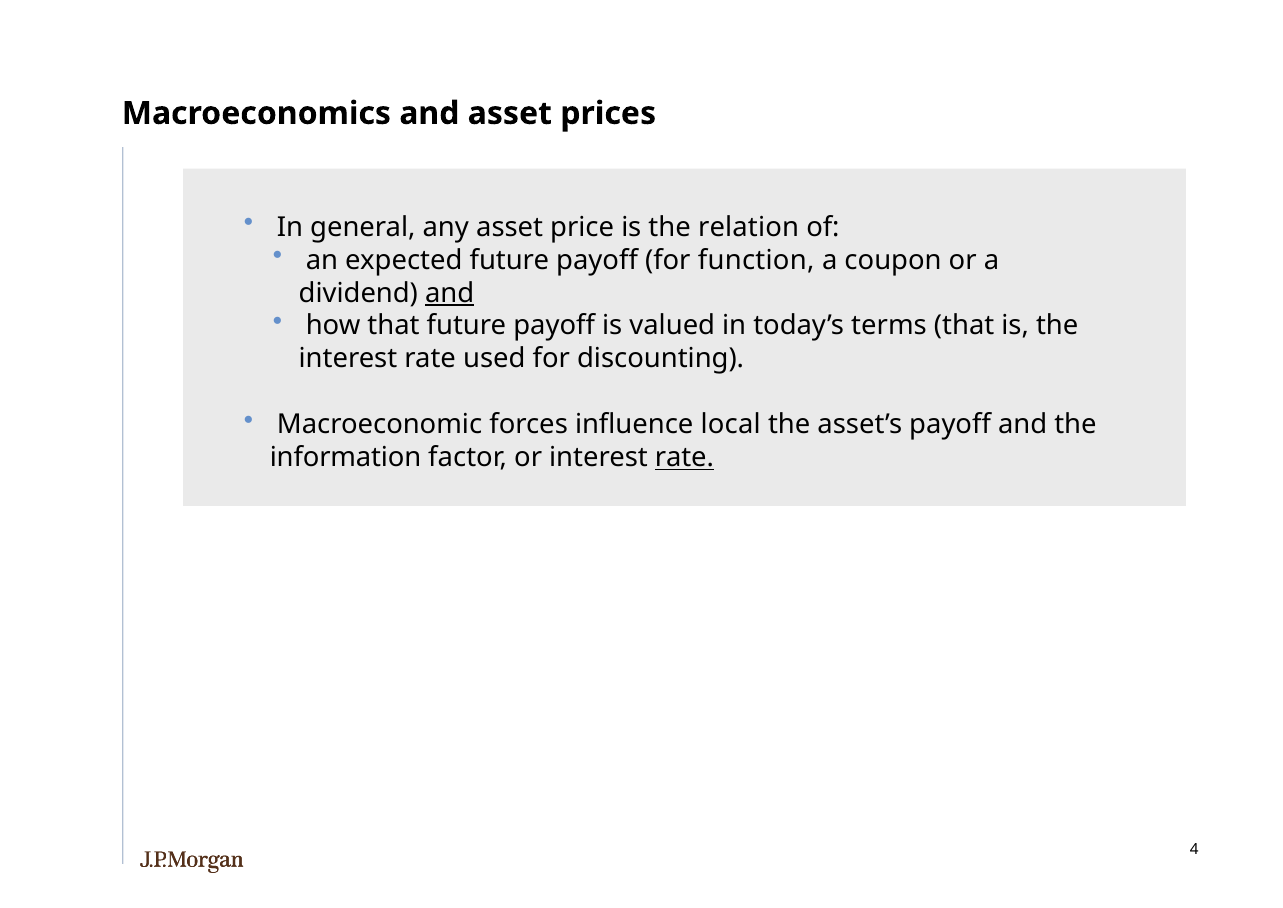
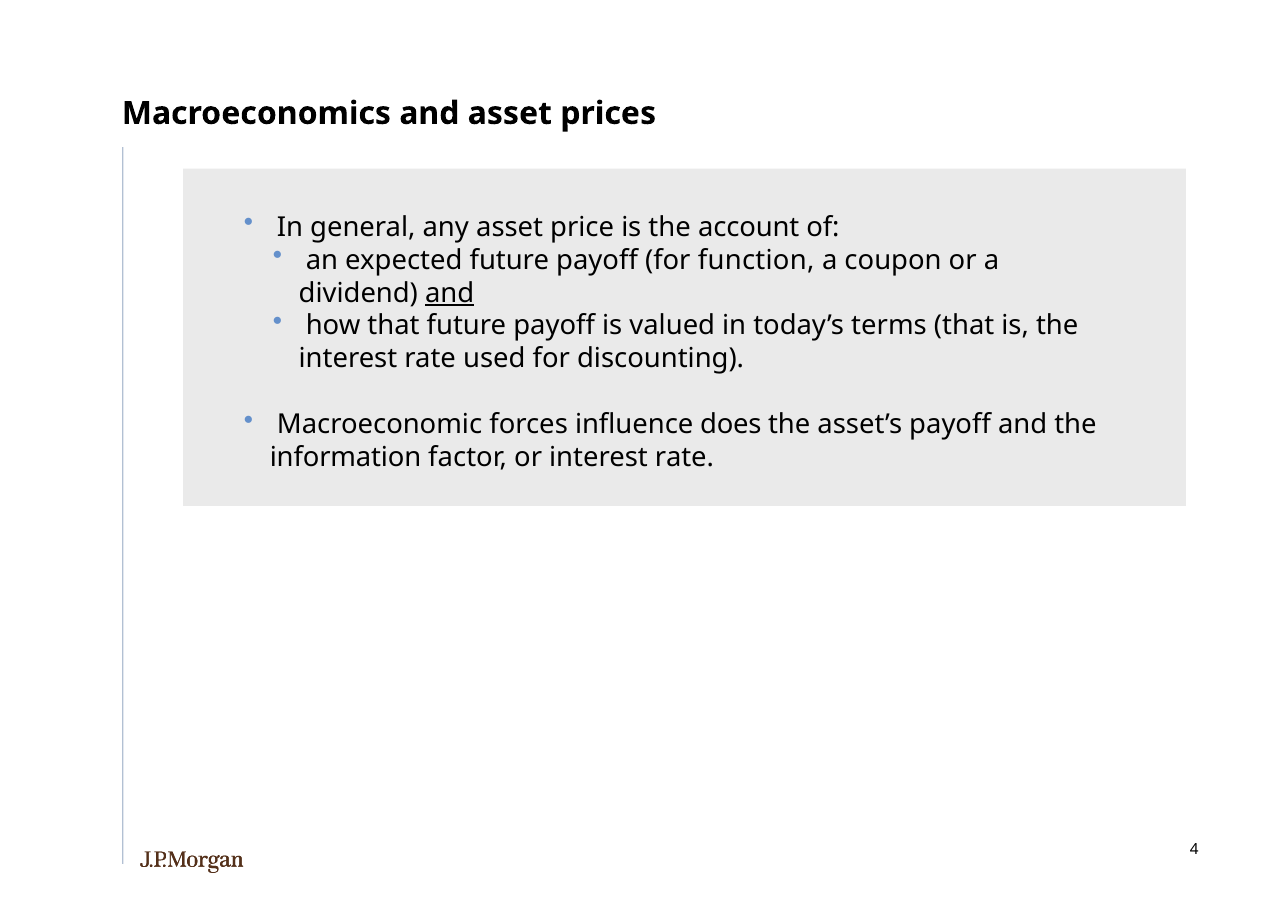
relation: relation -> account
local: local -> does
rate at (684, 458) underline: present -> none
